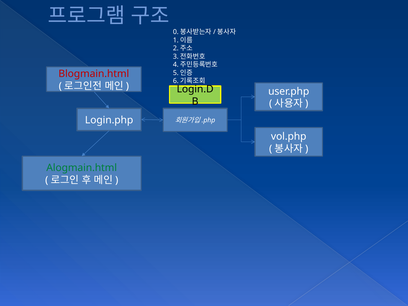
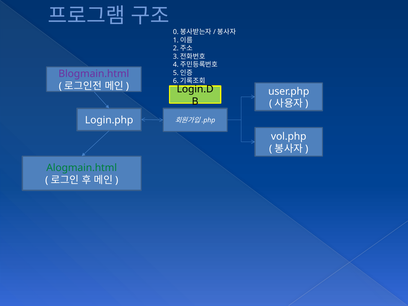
Blogmain.html colour: red -> purple
